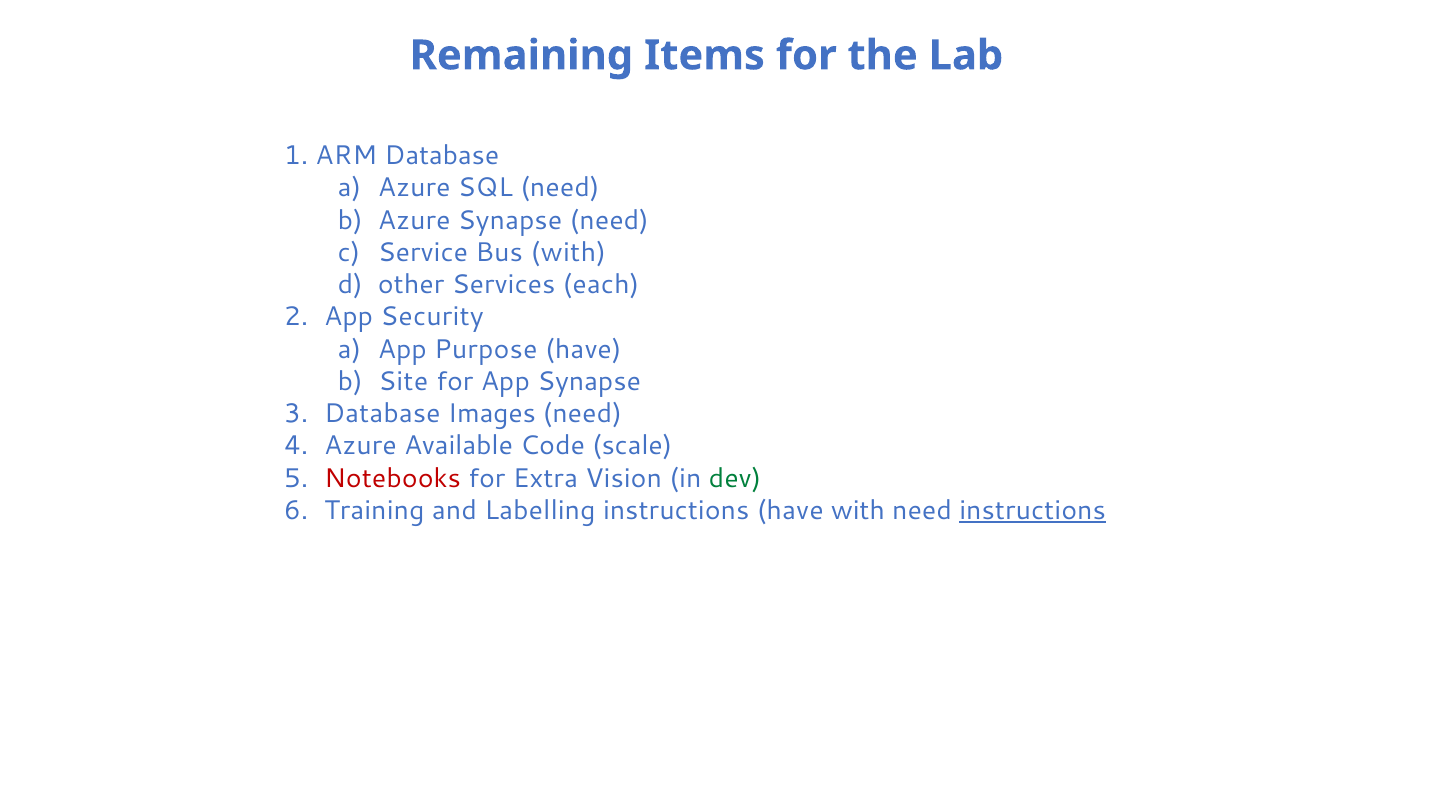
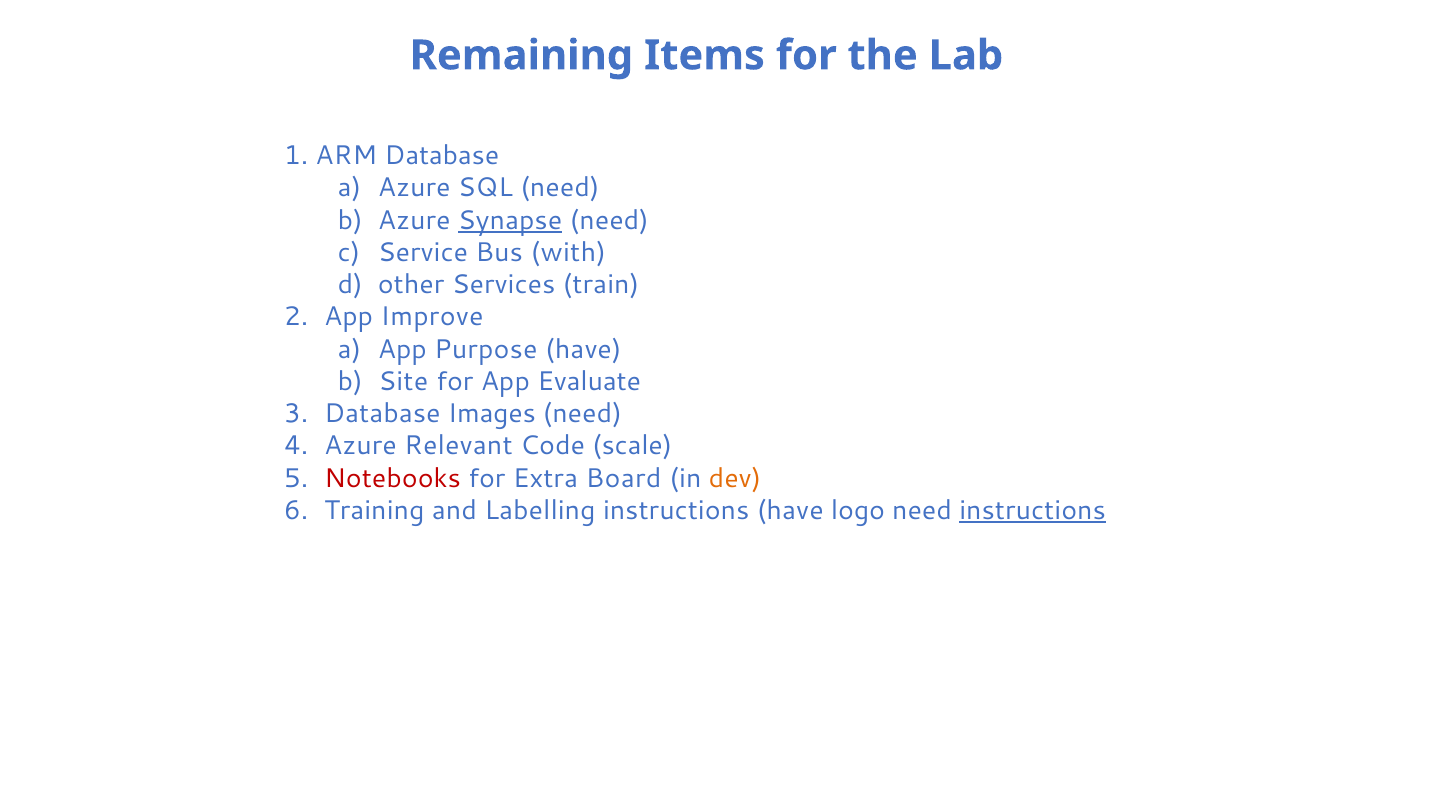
Synapse at (510, 220) underline: none -> present
each: each -> train
Security: Security -> Improve
App Synapse: Synapse -> Evaluate
Available: Available -> Relevant
Vision: Vision -> Board
dev colour: green -> orange
have with: with -> logo
